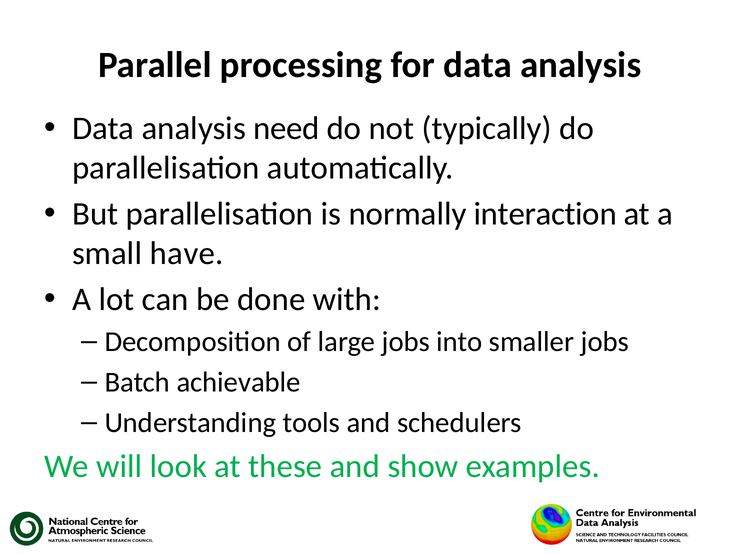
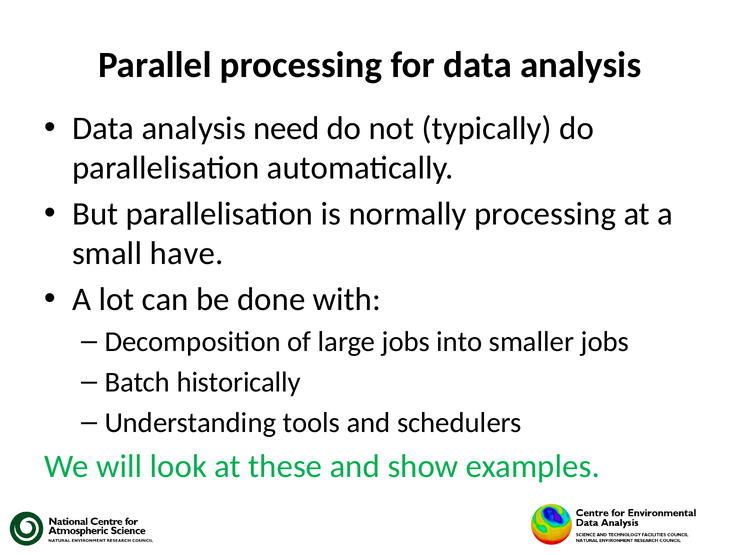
normally interaction: interaction -> processing
achievable: achievable -> historically
